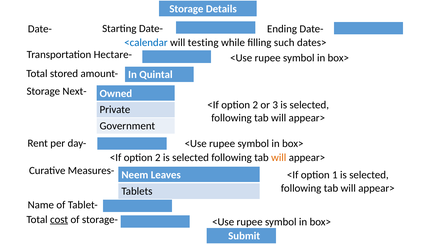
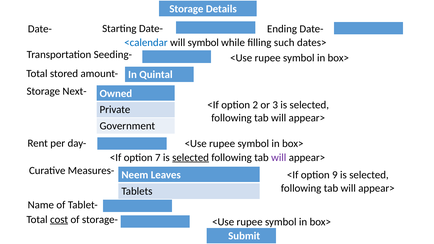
will testing: testing -> symbol
Hectare-: Hectare- -> Seeding-
2 at (158, 158): 2 -> 7
selected at (191, 158) underline: none -> present
will at (279, 158) colour: orange -> purple
1: 1 -> 9
